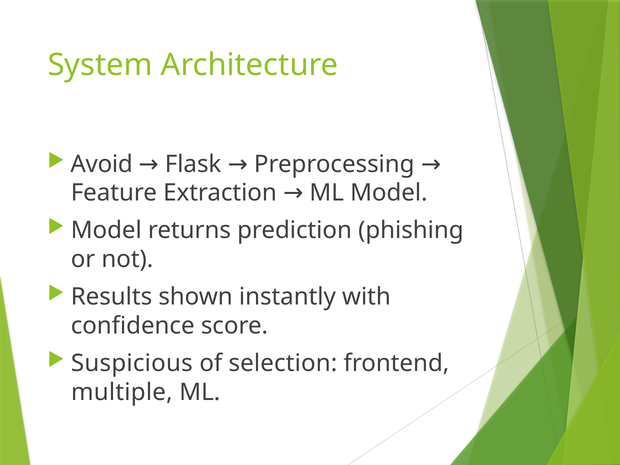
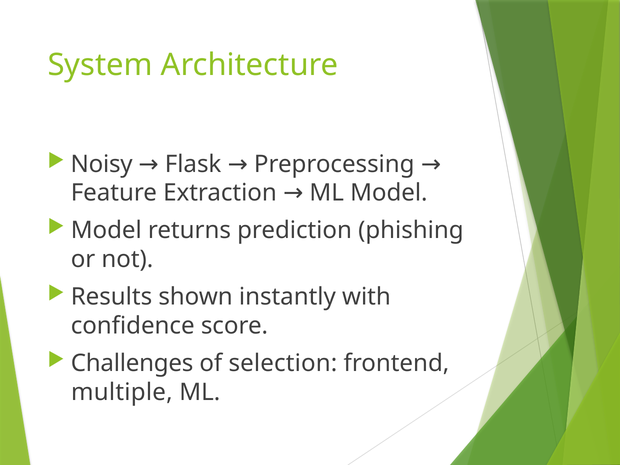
Avoid: Avoid -> Noisy
Suspicious: Suspicious -> Challenges
